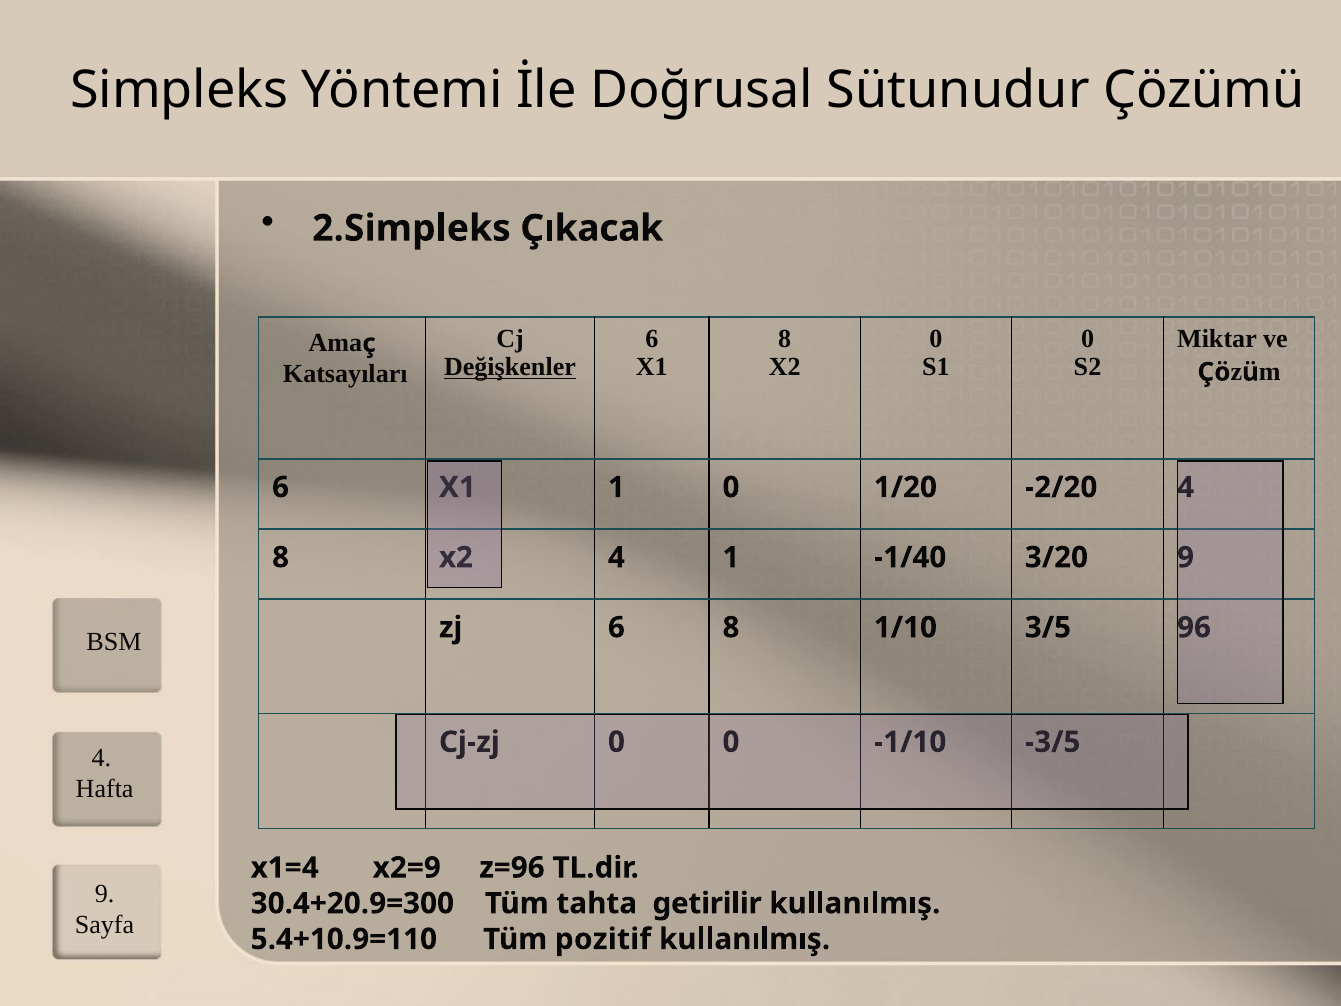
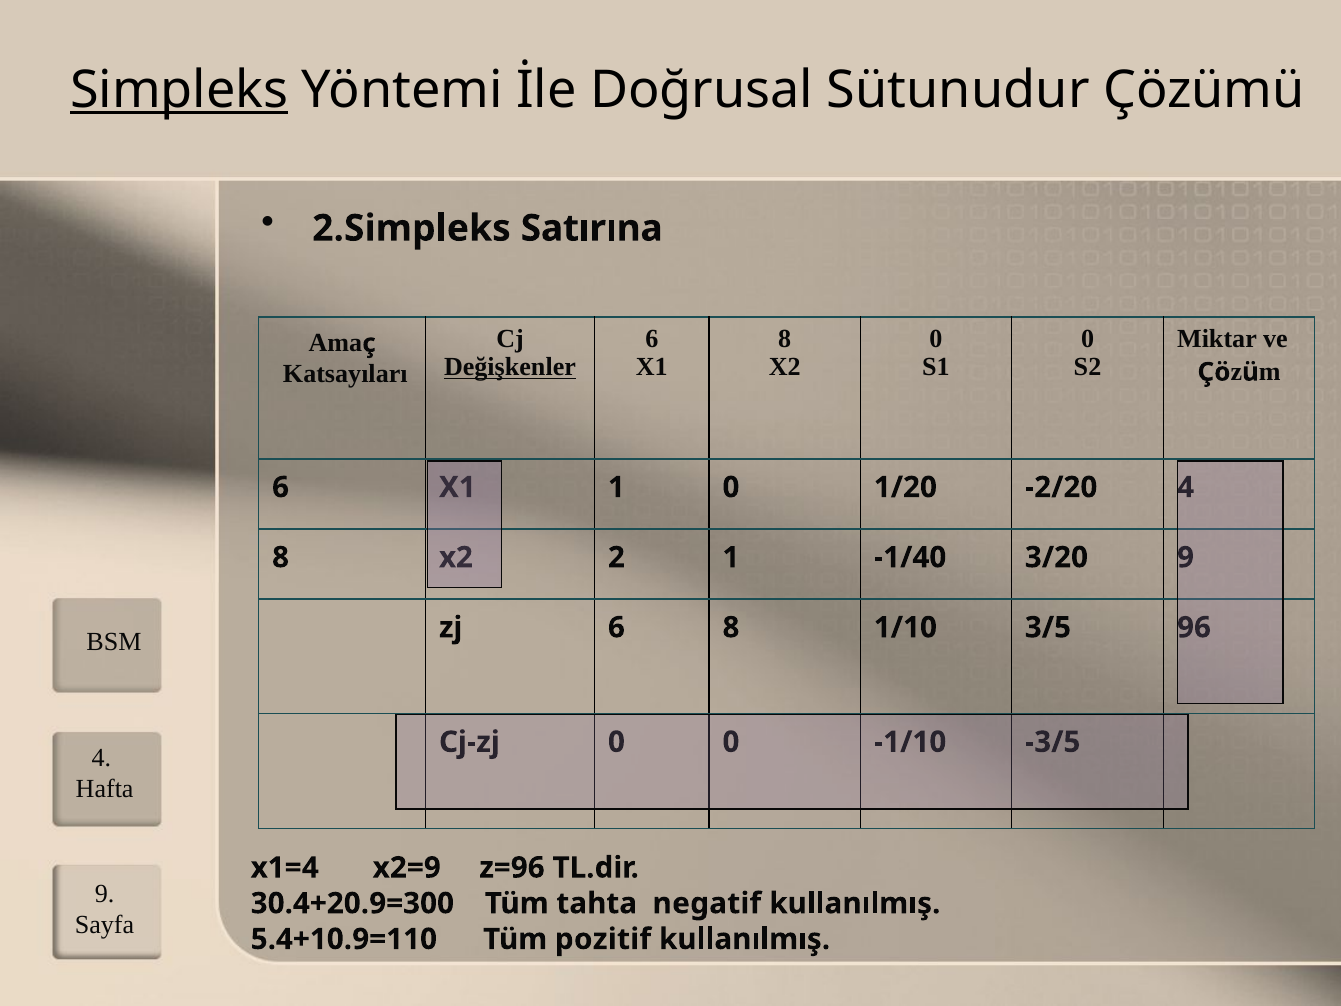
Simpleks underline: none -> present
Çıkacak: Çıkacak -> Satırına
4 at (616, 557): 4 -> 2
getirilir: getirilir -> negatif
